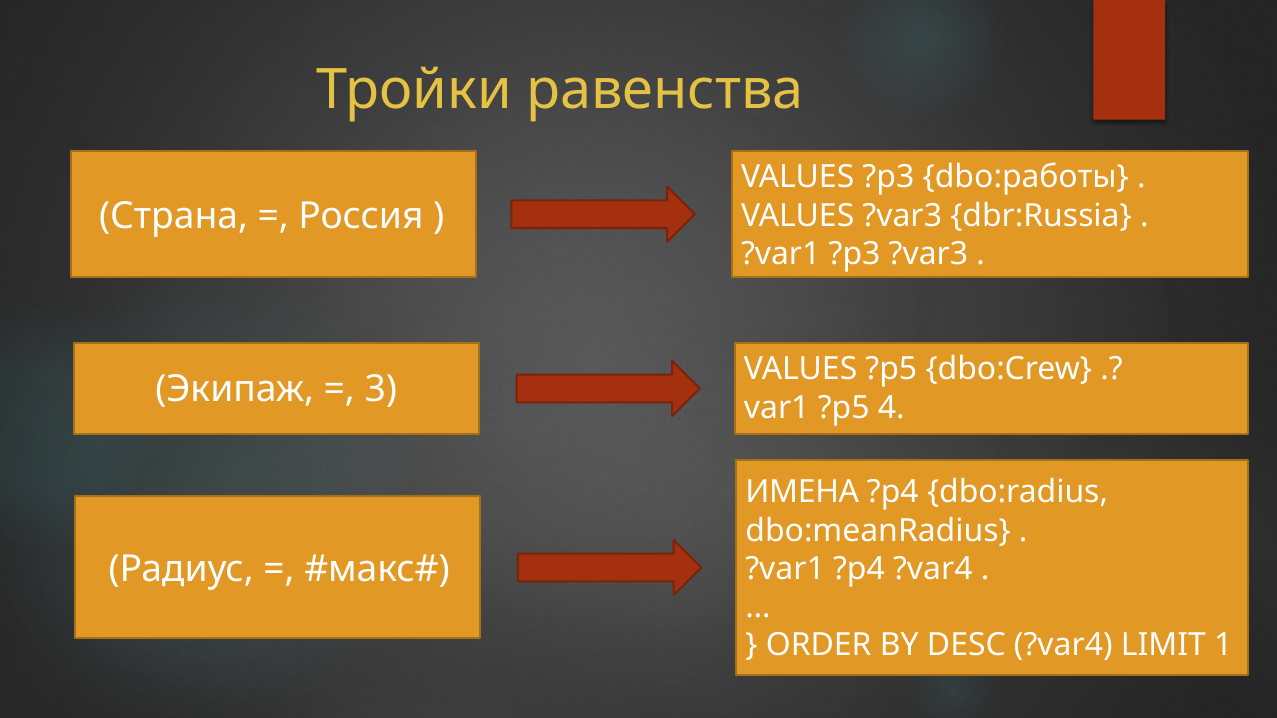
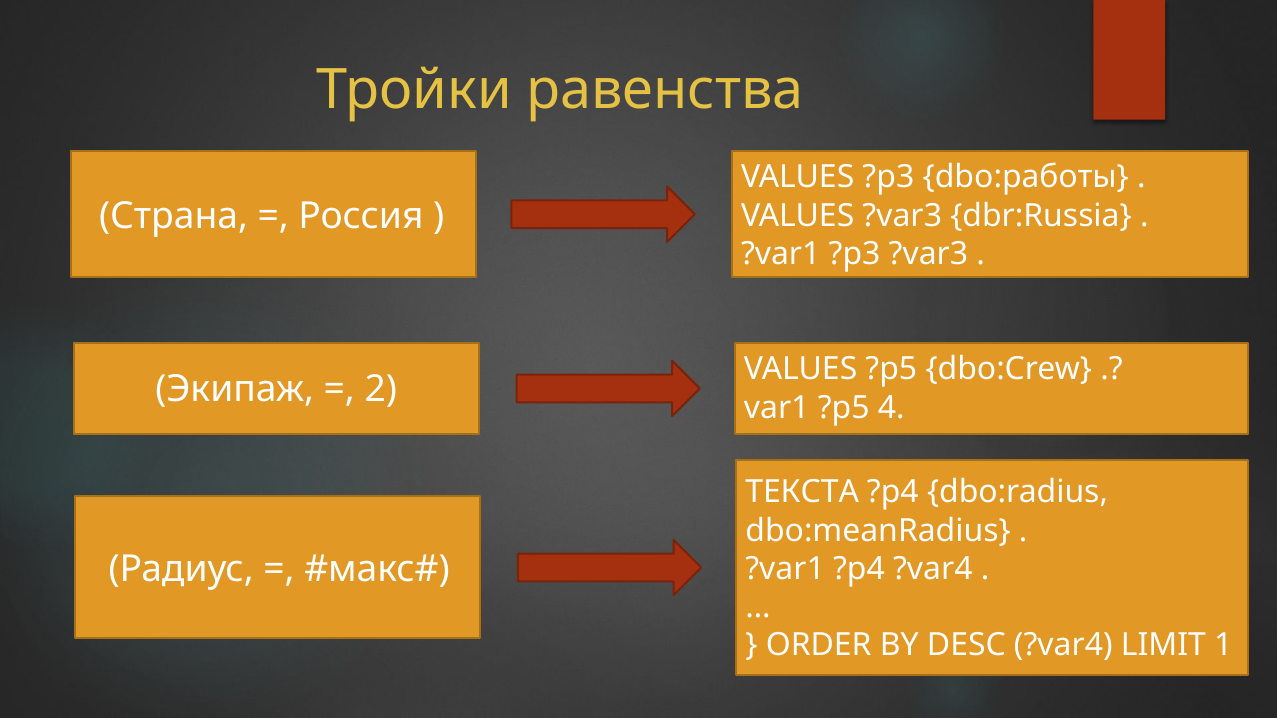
3: 3 -> 2
ИМЕНА: ИМЕНА -> ТЕКСТА
